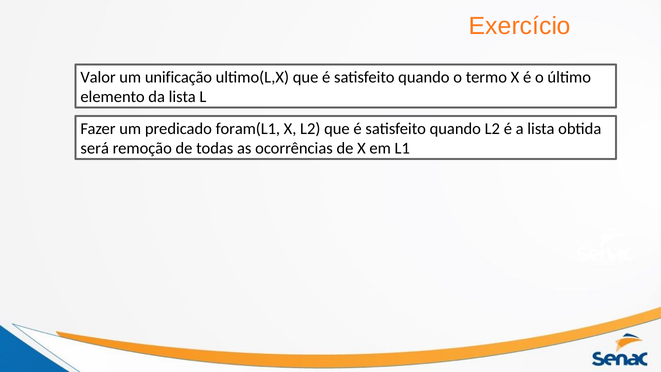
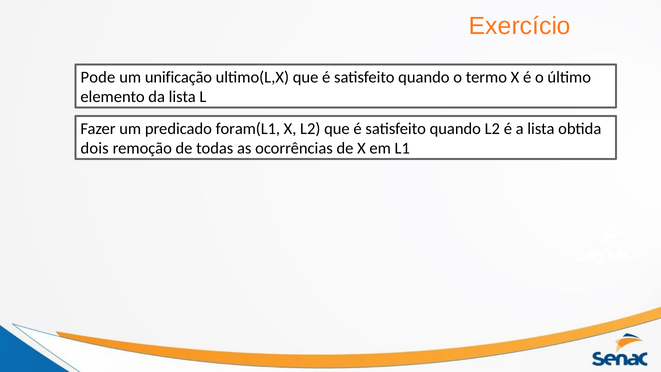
Valor: Valor -> Pode
será: será -> dois
